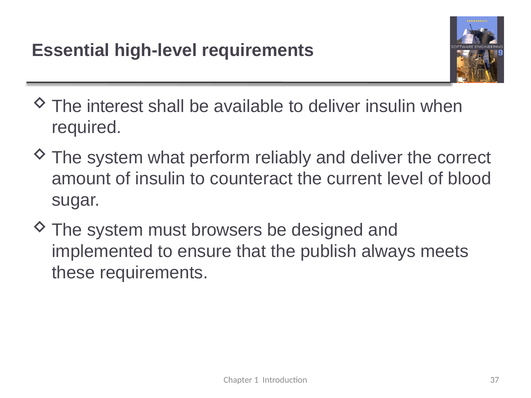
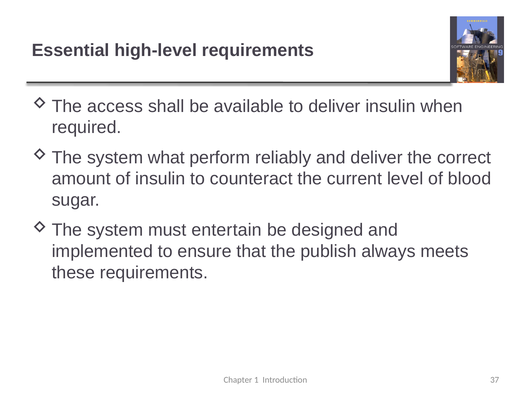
interest: interest -> access
browsers: browsers -> entertain
